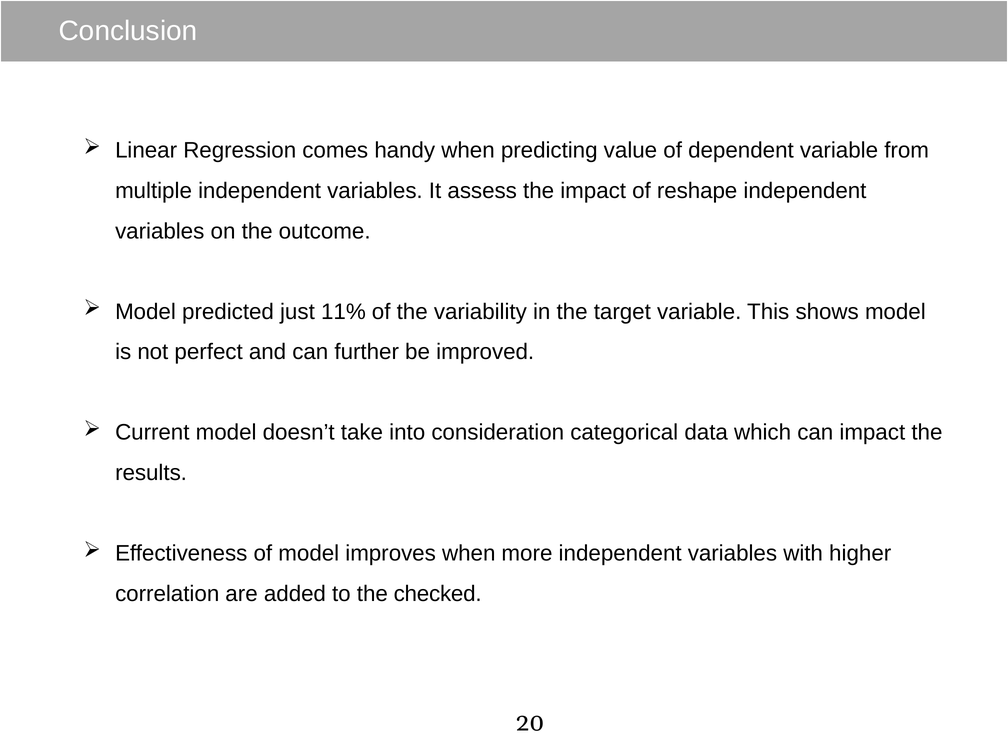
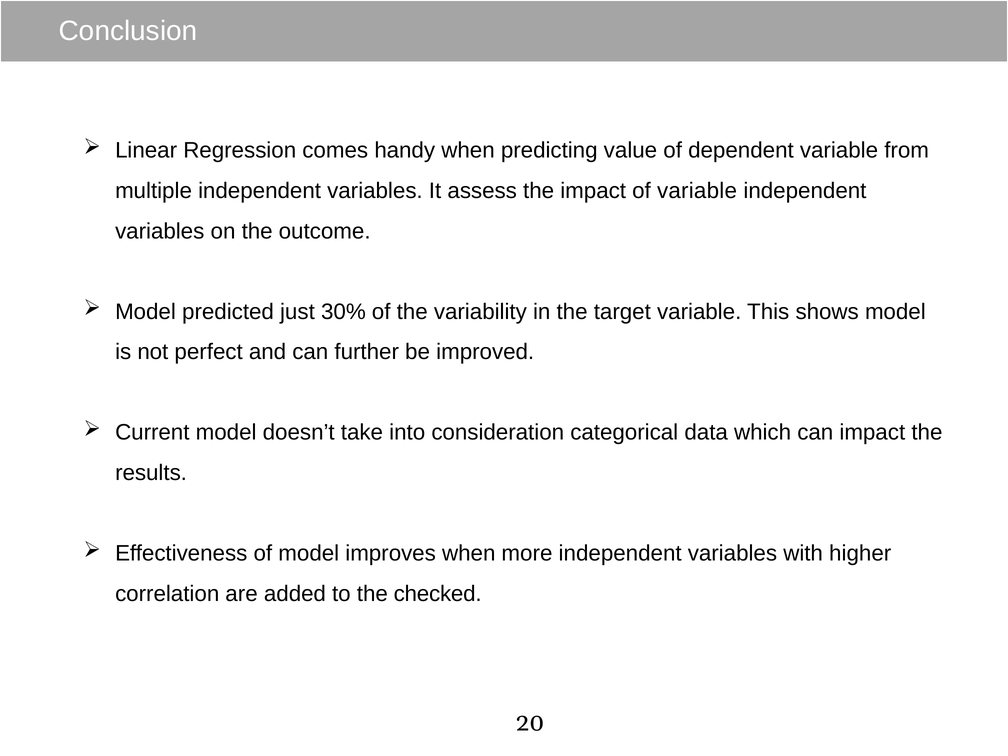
of reshape: reshape -> variable
11%: 11% -> 30%
